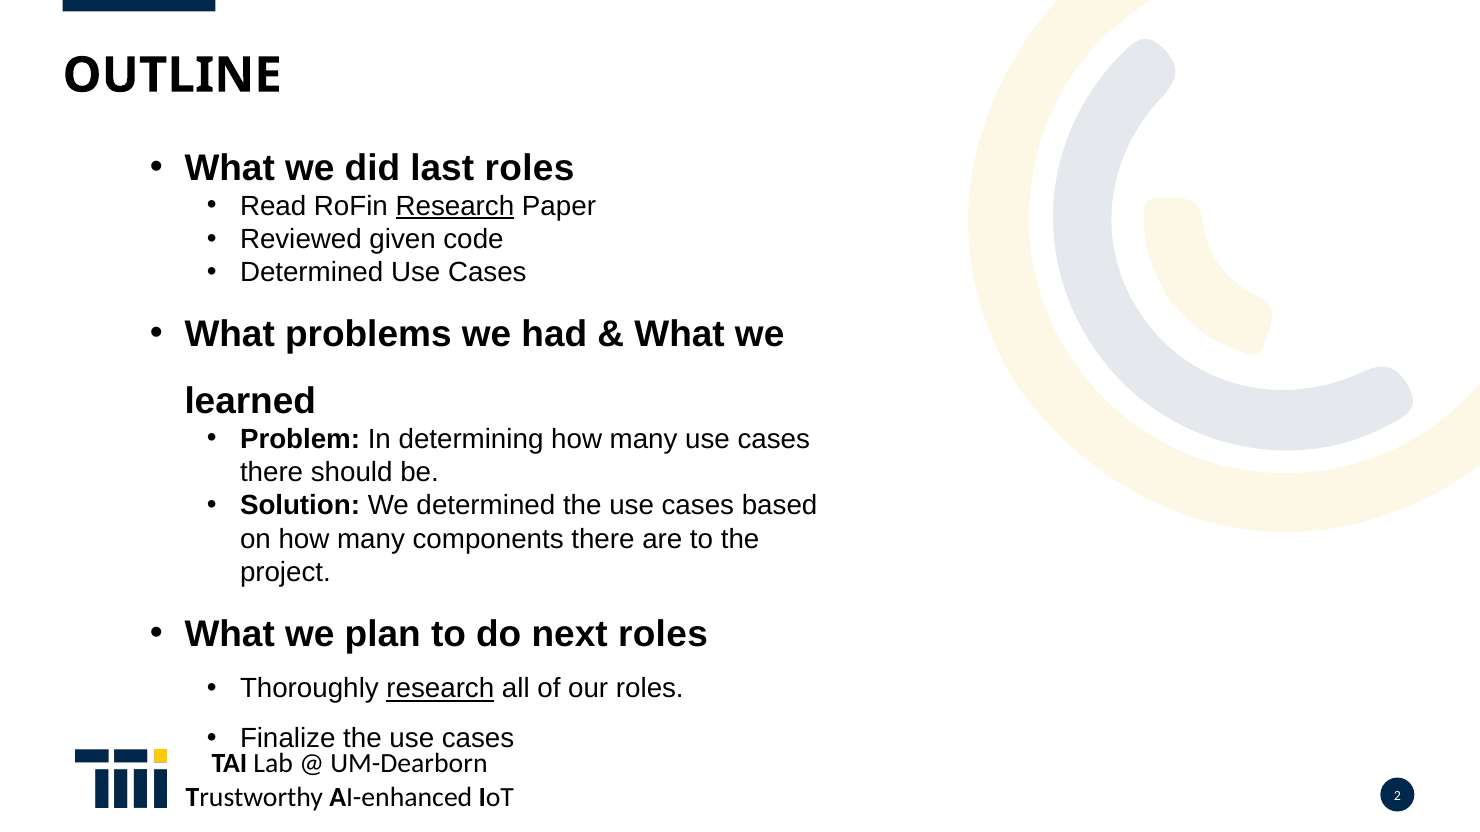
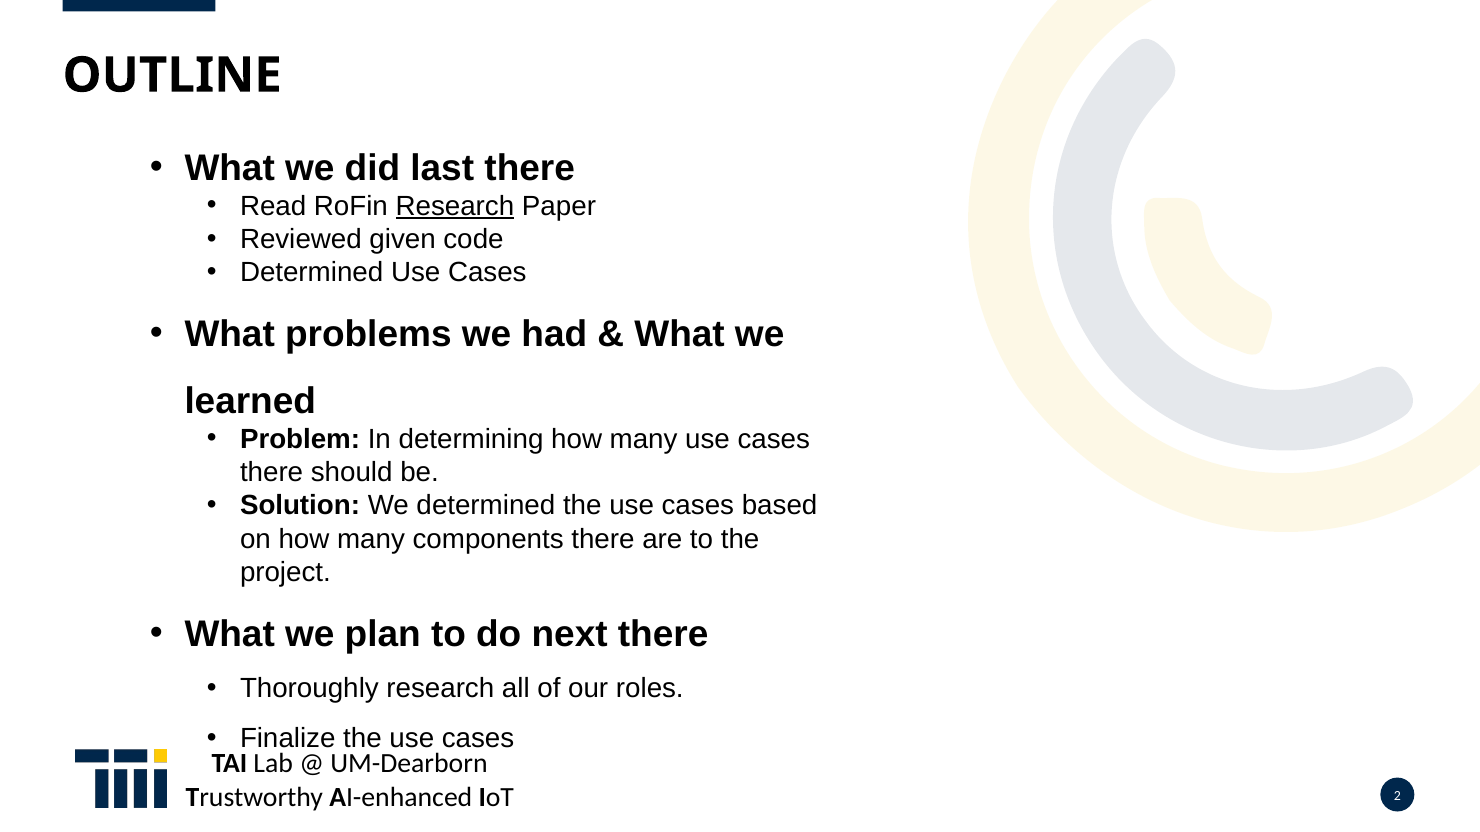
last roles: roles -> there
next roles: roles -> there
research at (440, 689) underline: present -> none
